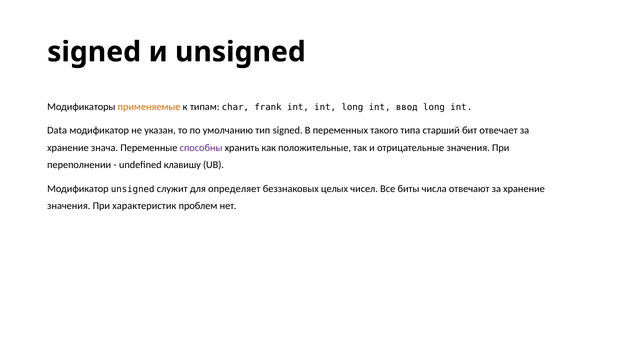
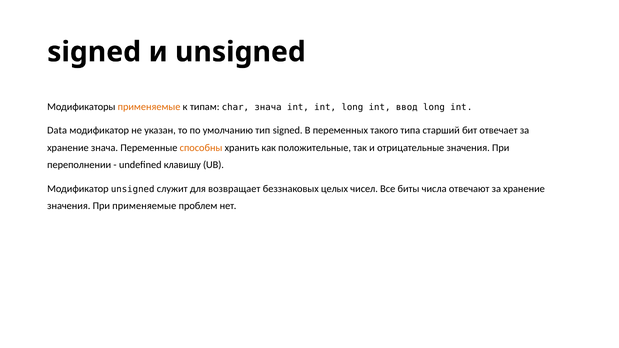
char frank: frank -> знача
способны colour: purple -> orange
определяет: определяет -> возвращает
При характеристик: характеристик -> применяемые
